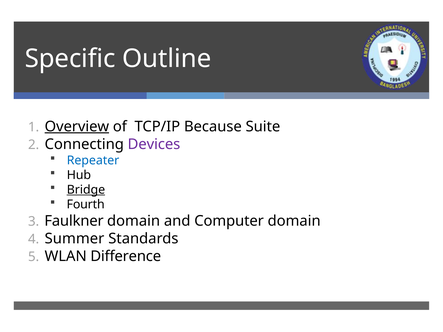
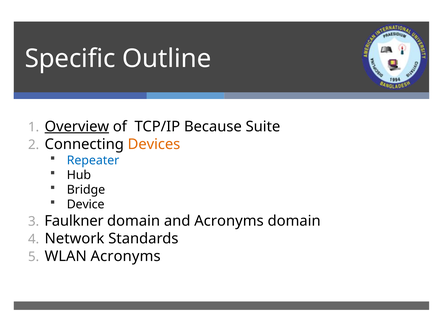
Devices colour: purple -> orange
Bridge underline: present -> none
Fourth: Fourth -> Device
and Computer: Computer -> Acronyms
Summer: Summer -> Network
WLAN Difference: Difference -> Acronyms
